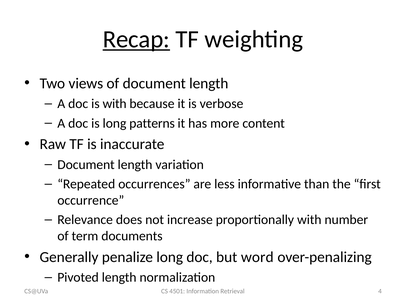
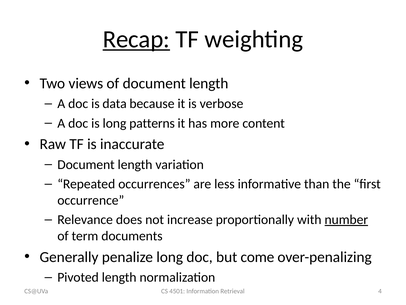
is with: with -> data
number underline: none -> present
word: word -> come
